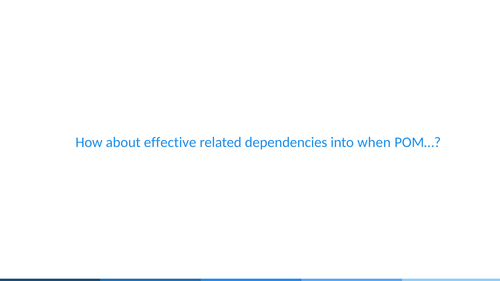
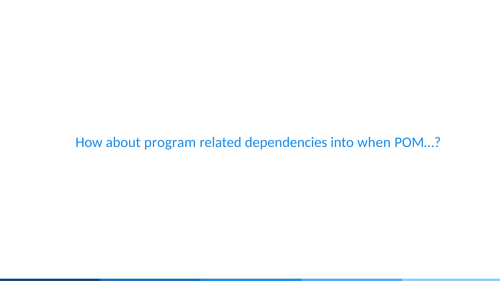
effective: effective -> program
